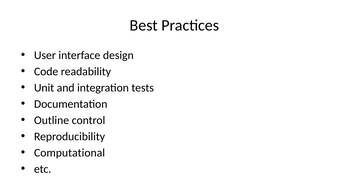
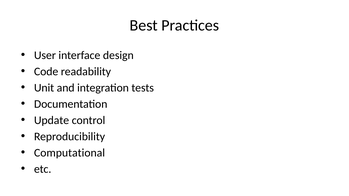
Outline: Outline -> Update
